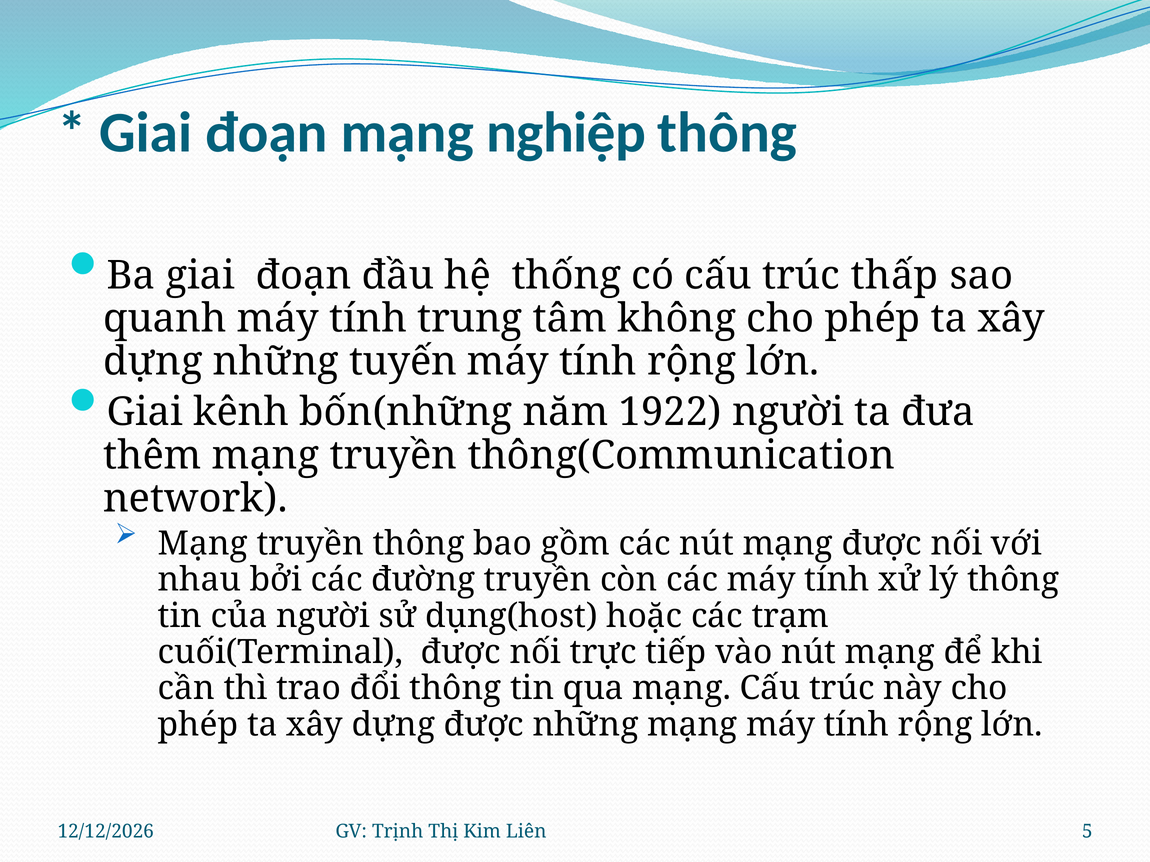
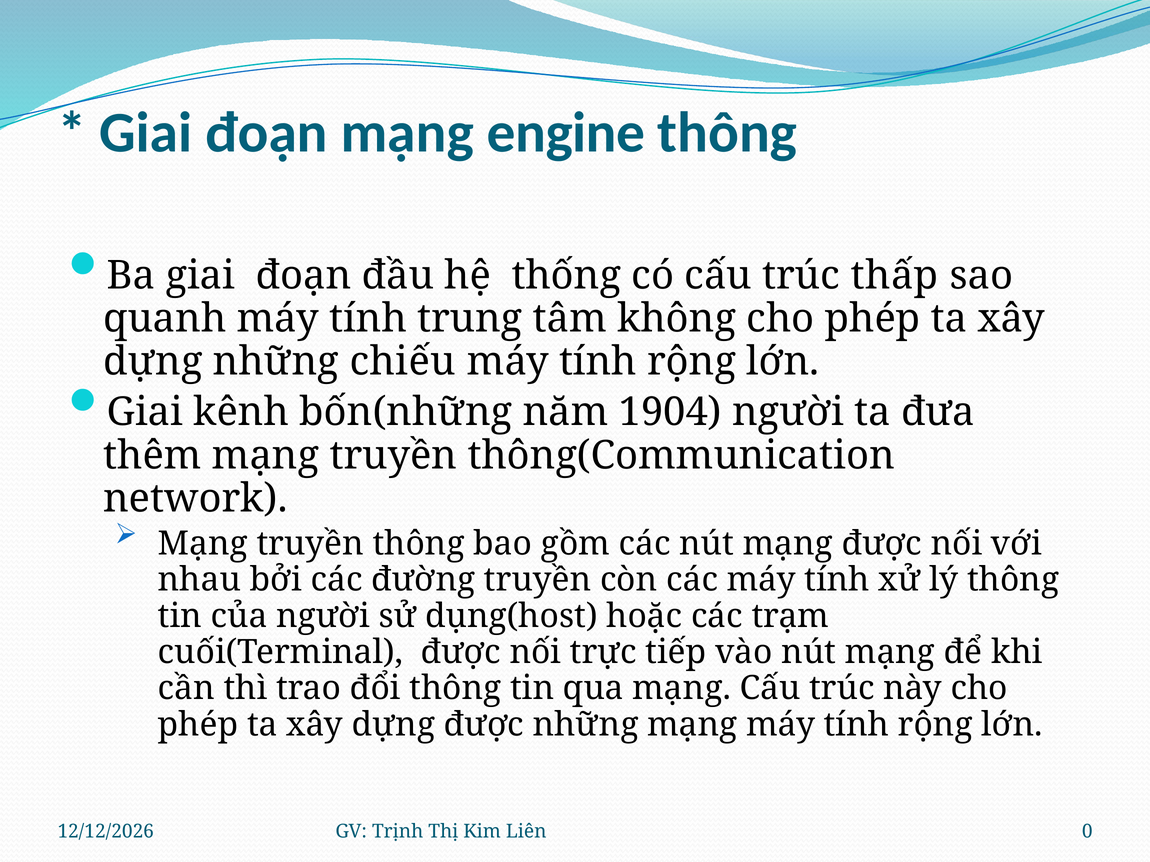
nghiệp: nghiệp -> engine
tuyến: tuyến -> chiếu
1922: 1922 -> 1904
5: 5 -> 0
